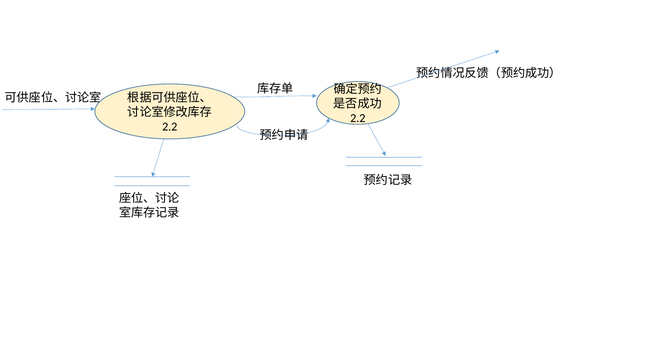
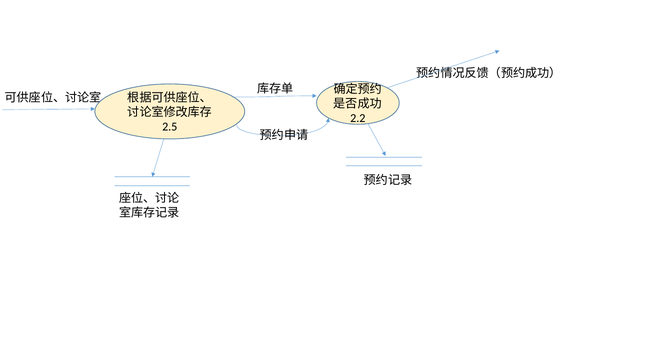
2.2 at (170, 127): 2.2 -> 2.5
